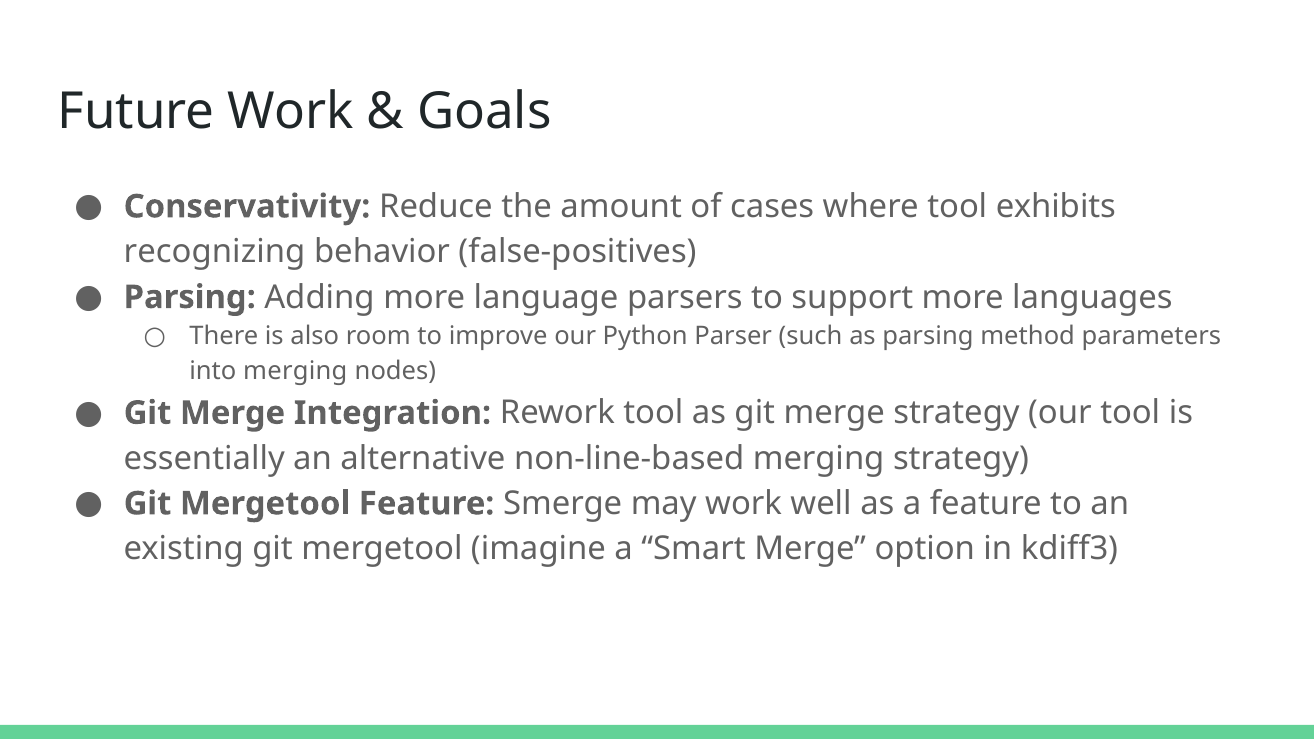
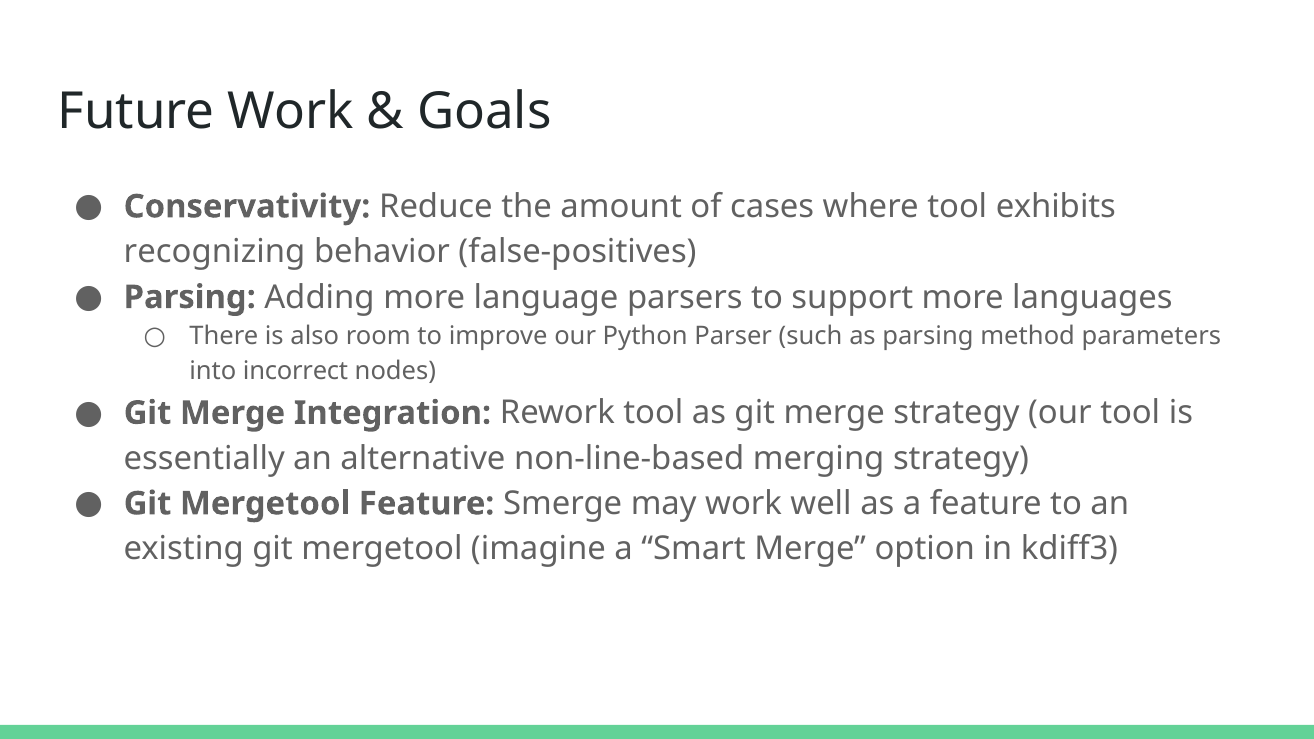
into merging: merging -> incorrect
